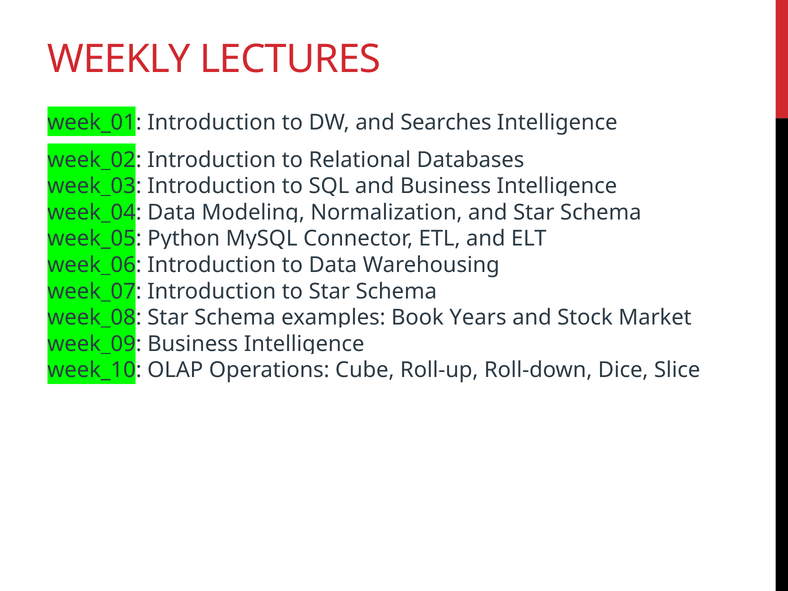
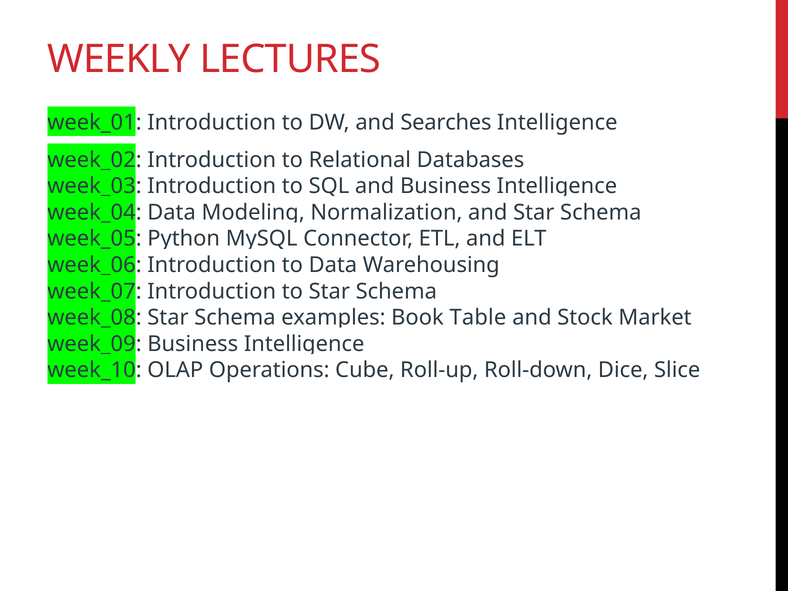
Years: Years -> Table
